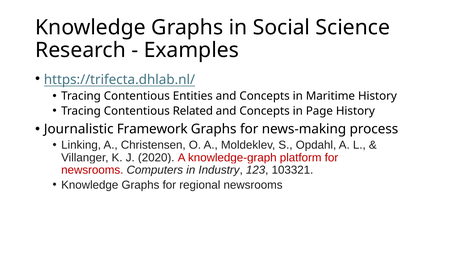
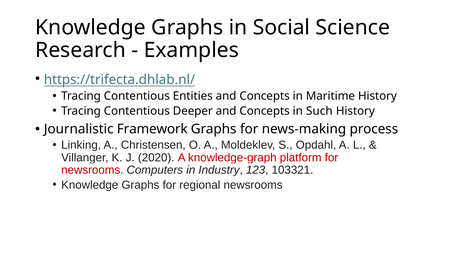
Related: Related -> Deeper
Page: Page -> Such
